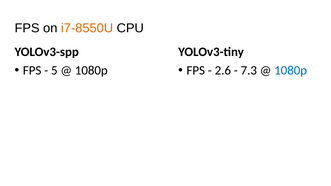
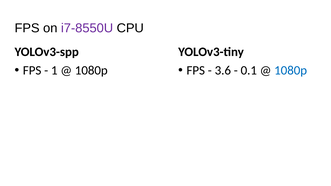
i7-8550U colour: orange -> purple
5: 5 -> 1
2.6: 2.6 -> 3.6
7.3: 7.3 -> 0.1
